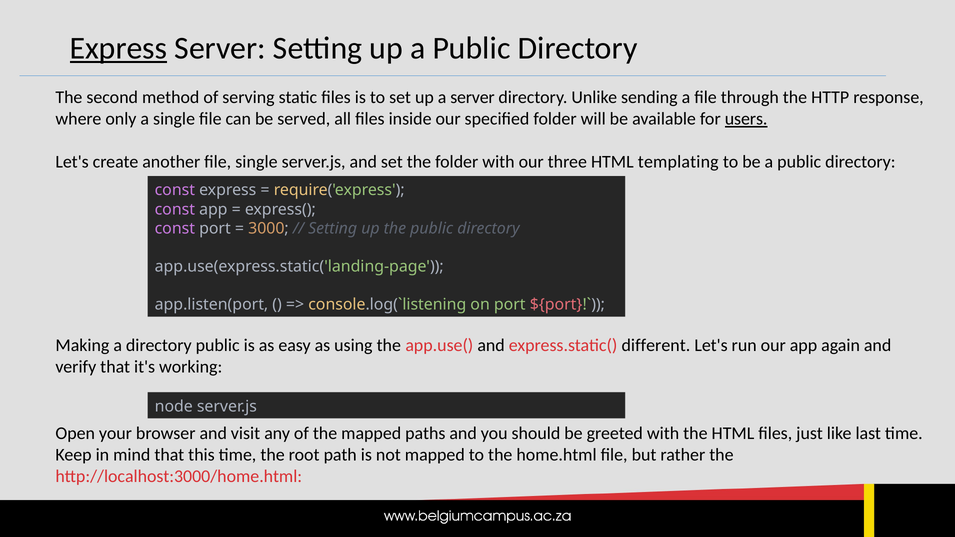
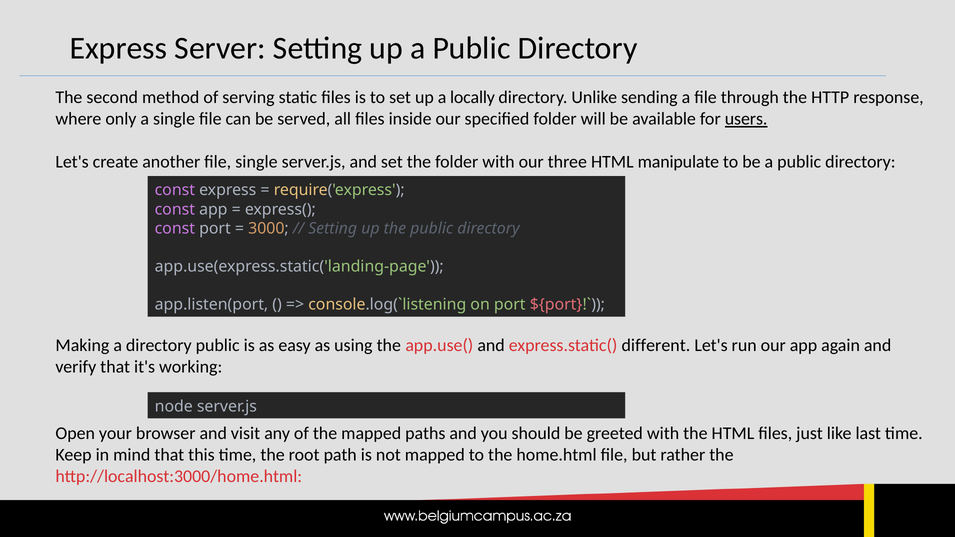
Express at (119, 48) underline: present -> none
a server: server -> locally
templating: templating -> manipulate
